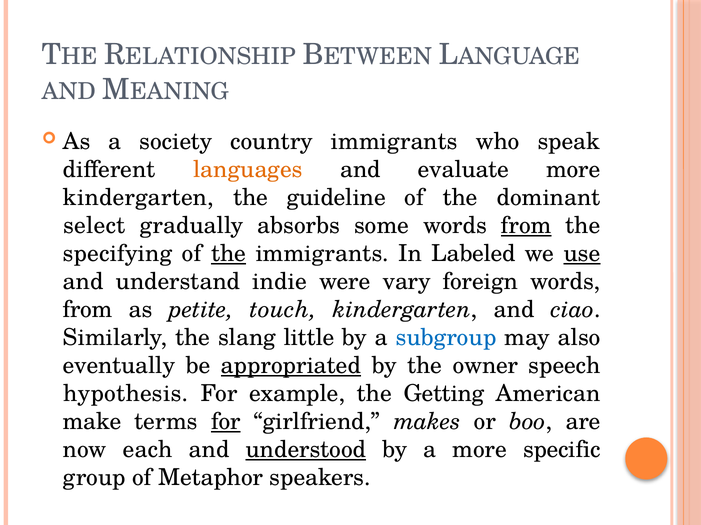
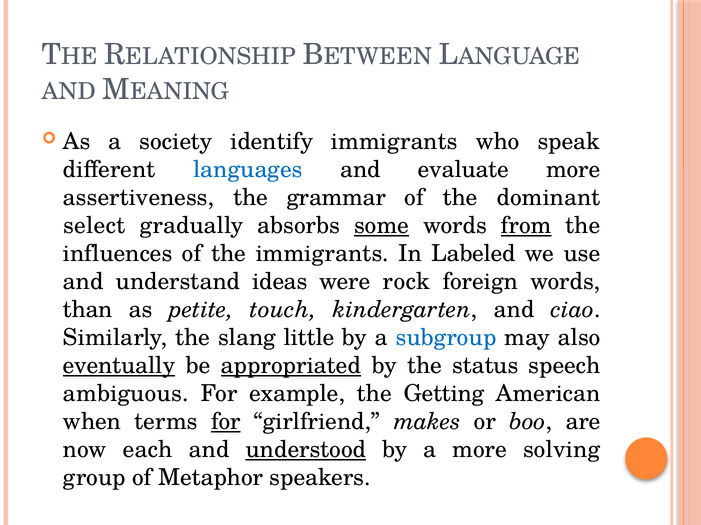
country: country -> identify
languages colour: orange -> blue
kindergarten at (138, 198): kindergarten -> assertiveness
guideline: guideline -> grammar
some underline: none -> present
specifying: specifying -> influences
the at (229, 254) underline: present -> none
use underline: present -> none
indie: indie -> ideas
vary: vary -> rock
from at (88, 310): from -> than
eventually underline: none -> present
owner: owner -> status
hypothesis: hypothesis -> ambiguous
make: make -> when
specific: specific -> solving
